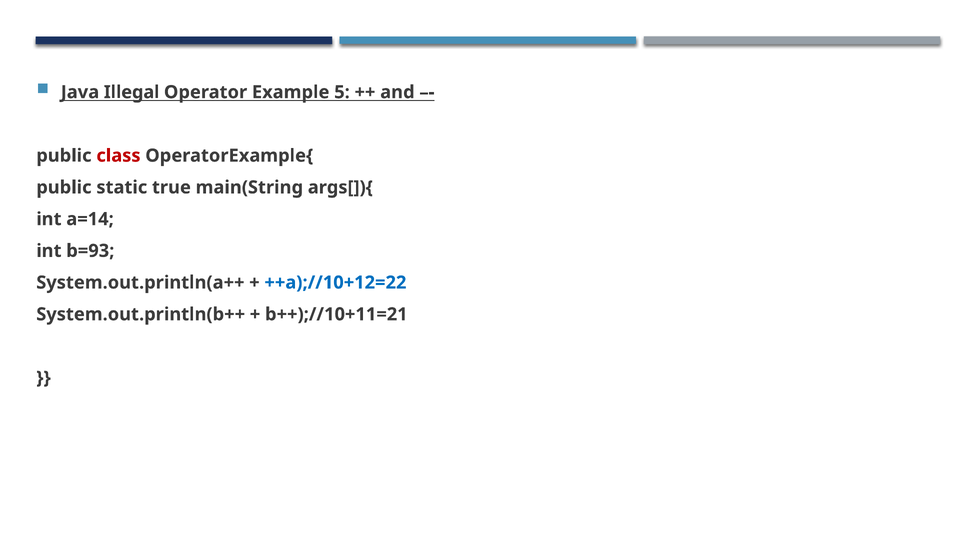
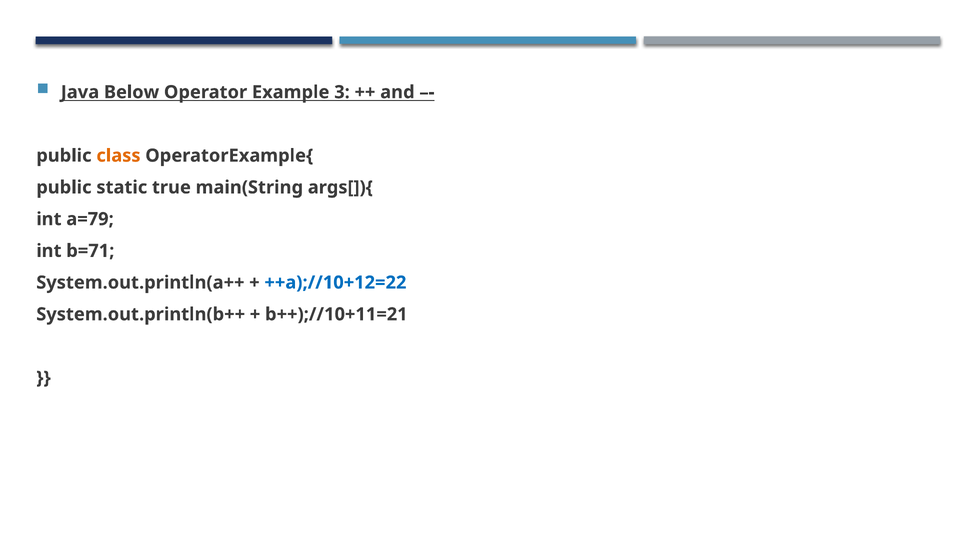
Illegal: Illegal -> Below
5: 5 -> 3
class colour: red -> orange
a=14: a=14 -> a=79
b=93: b=93 -> b=71
